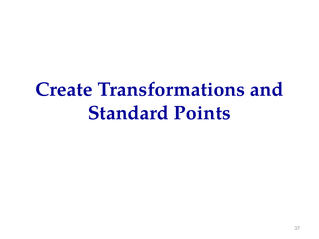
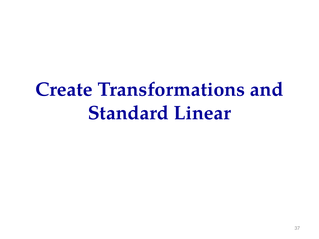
Points: Points -> Linear
